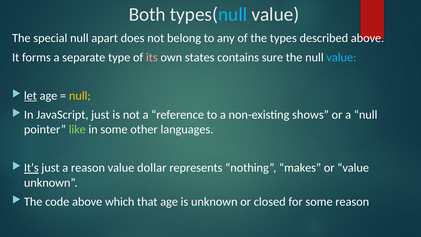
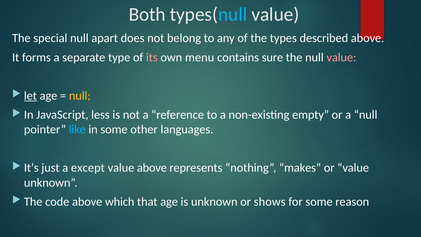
states: states -> menu
value at (341, 57) colour: light blue -> pink
JavaScript just: just -> less
shows: shows -> empty
like colour: light green -> light blue
It’s underline: present -> none
a reason: reason -> except
value dollar: dollar -> above
closed: closed -> shows
